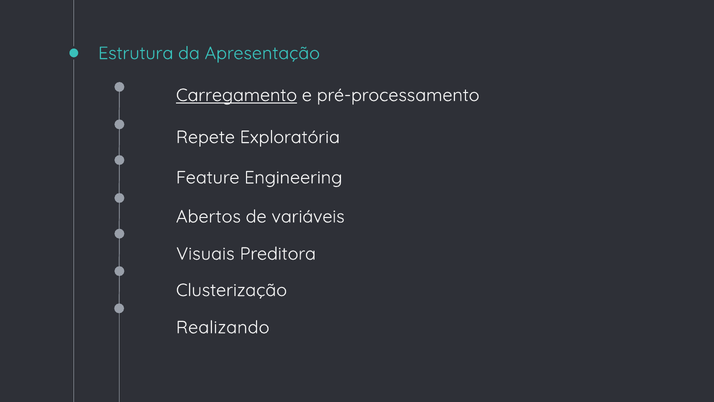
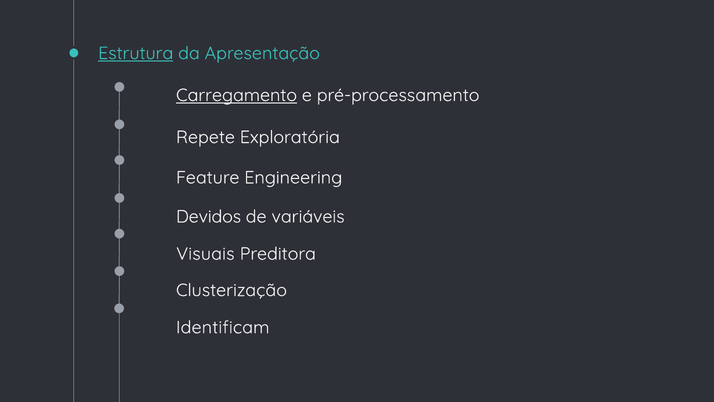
Estrutura underline: none -> present
Abertos: Abertos -> Devidos
Realizando: Realizando -> Identificam
